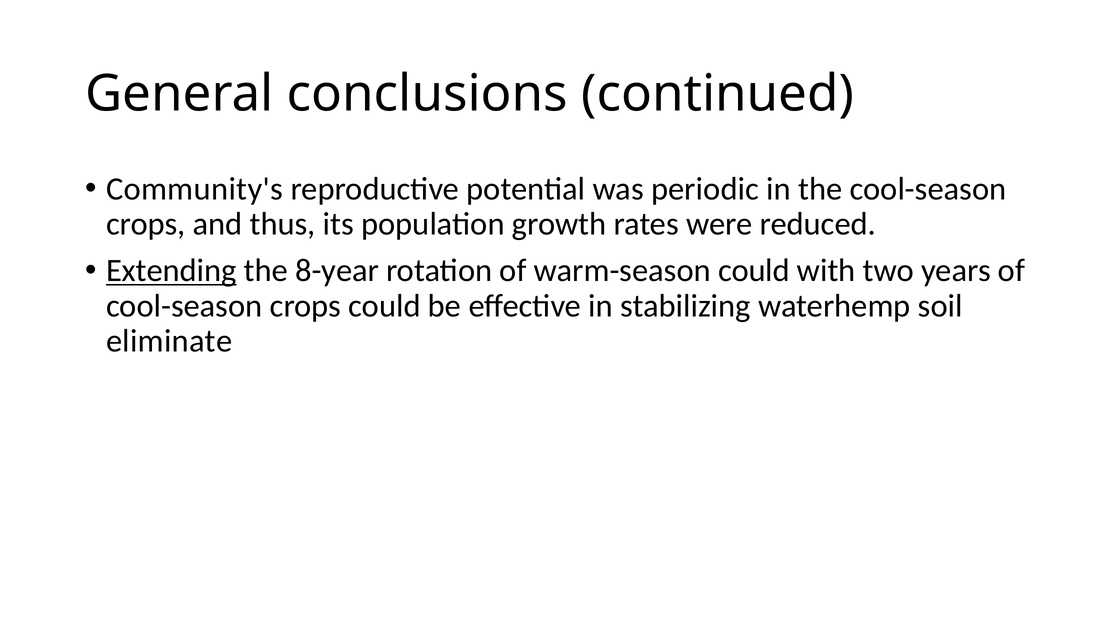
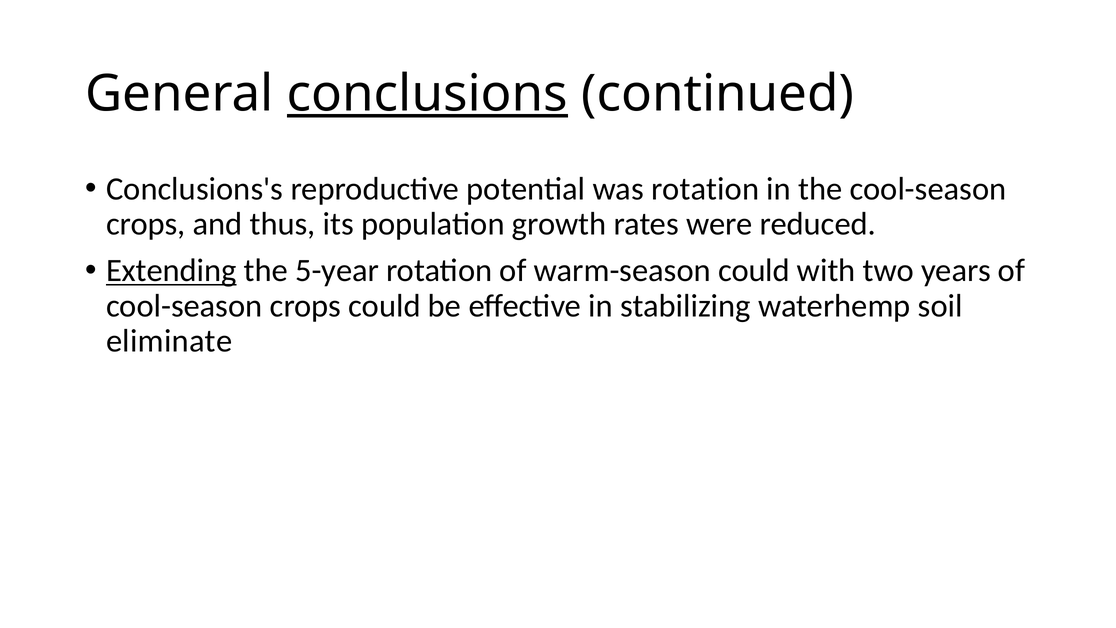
conclusions underline: none -> present
Community's: Community's -> Conclusions's
was periodic: periodic -> rotation
8-year: 8-year -> 5-year
